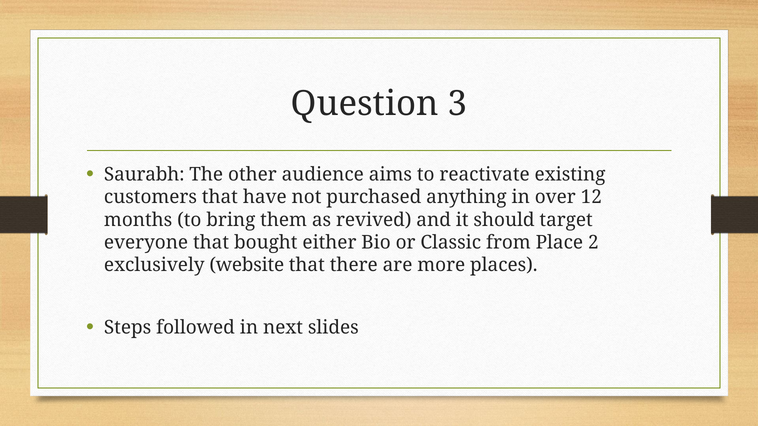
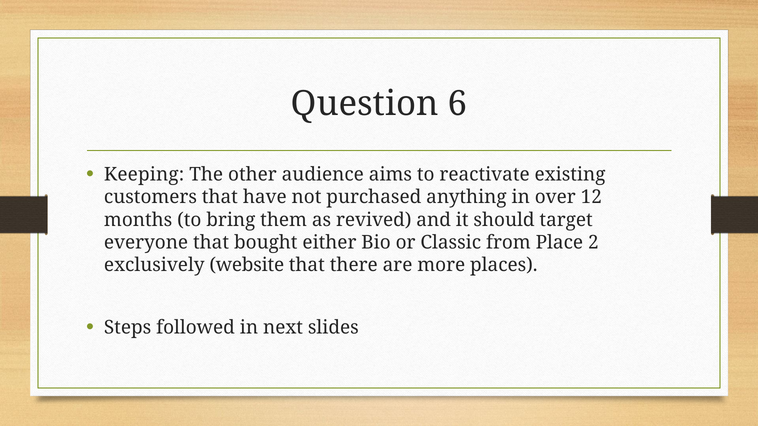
3: 3 -> 6
Saurabh: Saurabh -> Keeping
